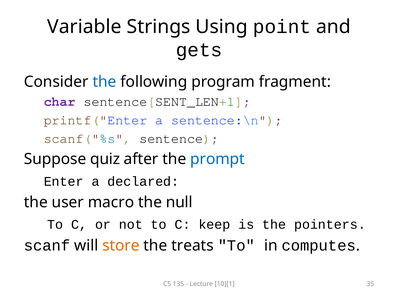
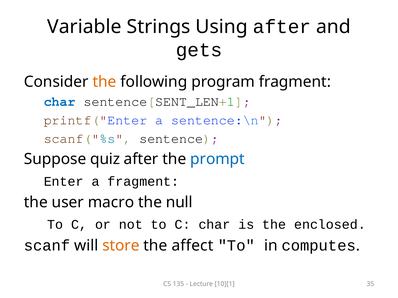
Using point: point -> after
the at (104, 82) colour: blue -> orange
char at (60, 102) colour: purple -> blue
a declared: declared -> fragment
C keep: keep -> char
pointers: pointers -> enclosed
treats: treats -> affect
